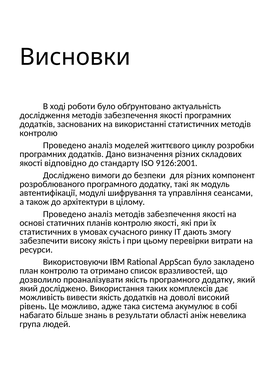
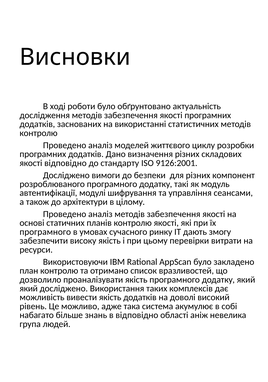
статистичних at (45, 231): статистичних -> програмного
в результати: результати -> відповідно
